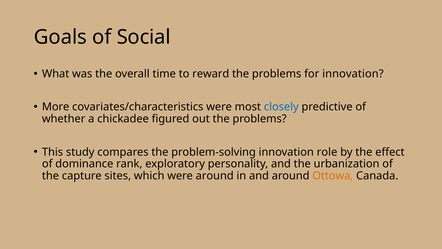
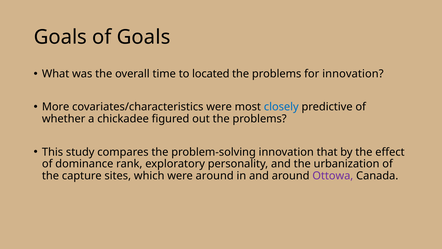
of Social: Social -> Goals
reward: reward -> located
role: role -> that
Ottowa colour: orange -> purple
